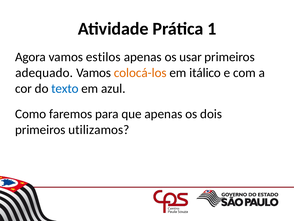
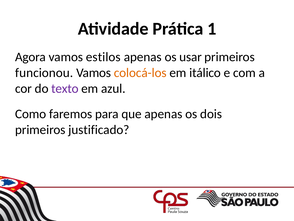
adequado: adequado -> funcionou
texto colour: blue -> purple
utilizamos: utilizamos -> justificado
